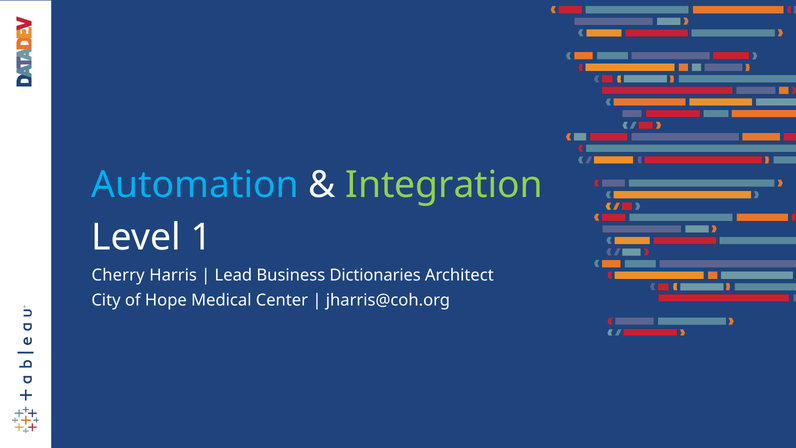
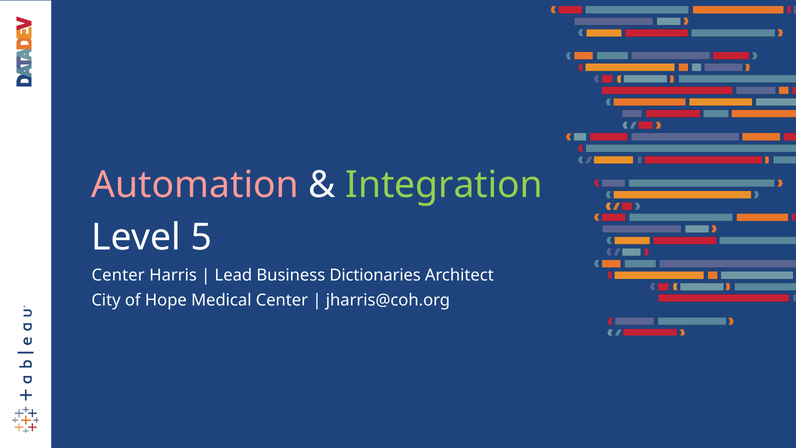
Automation colour: light blue -> pink
1: 1 -> 5
Cherry at (118, 275): Cherry -> Center
